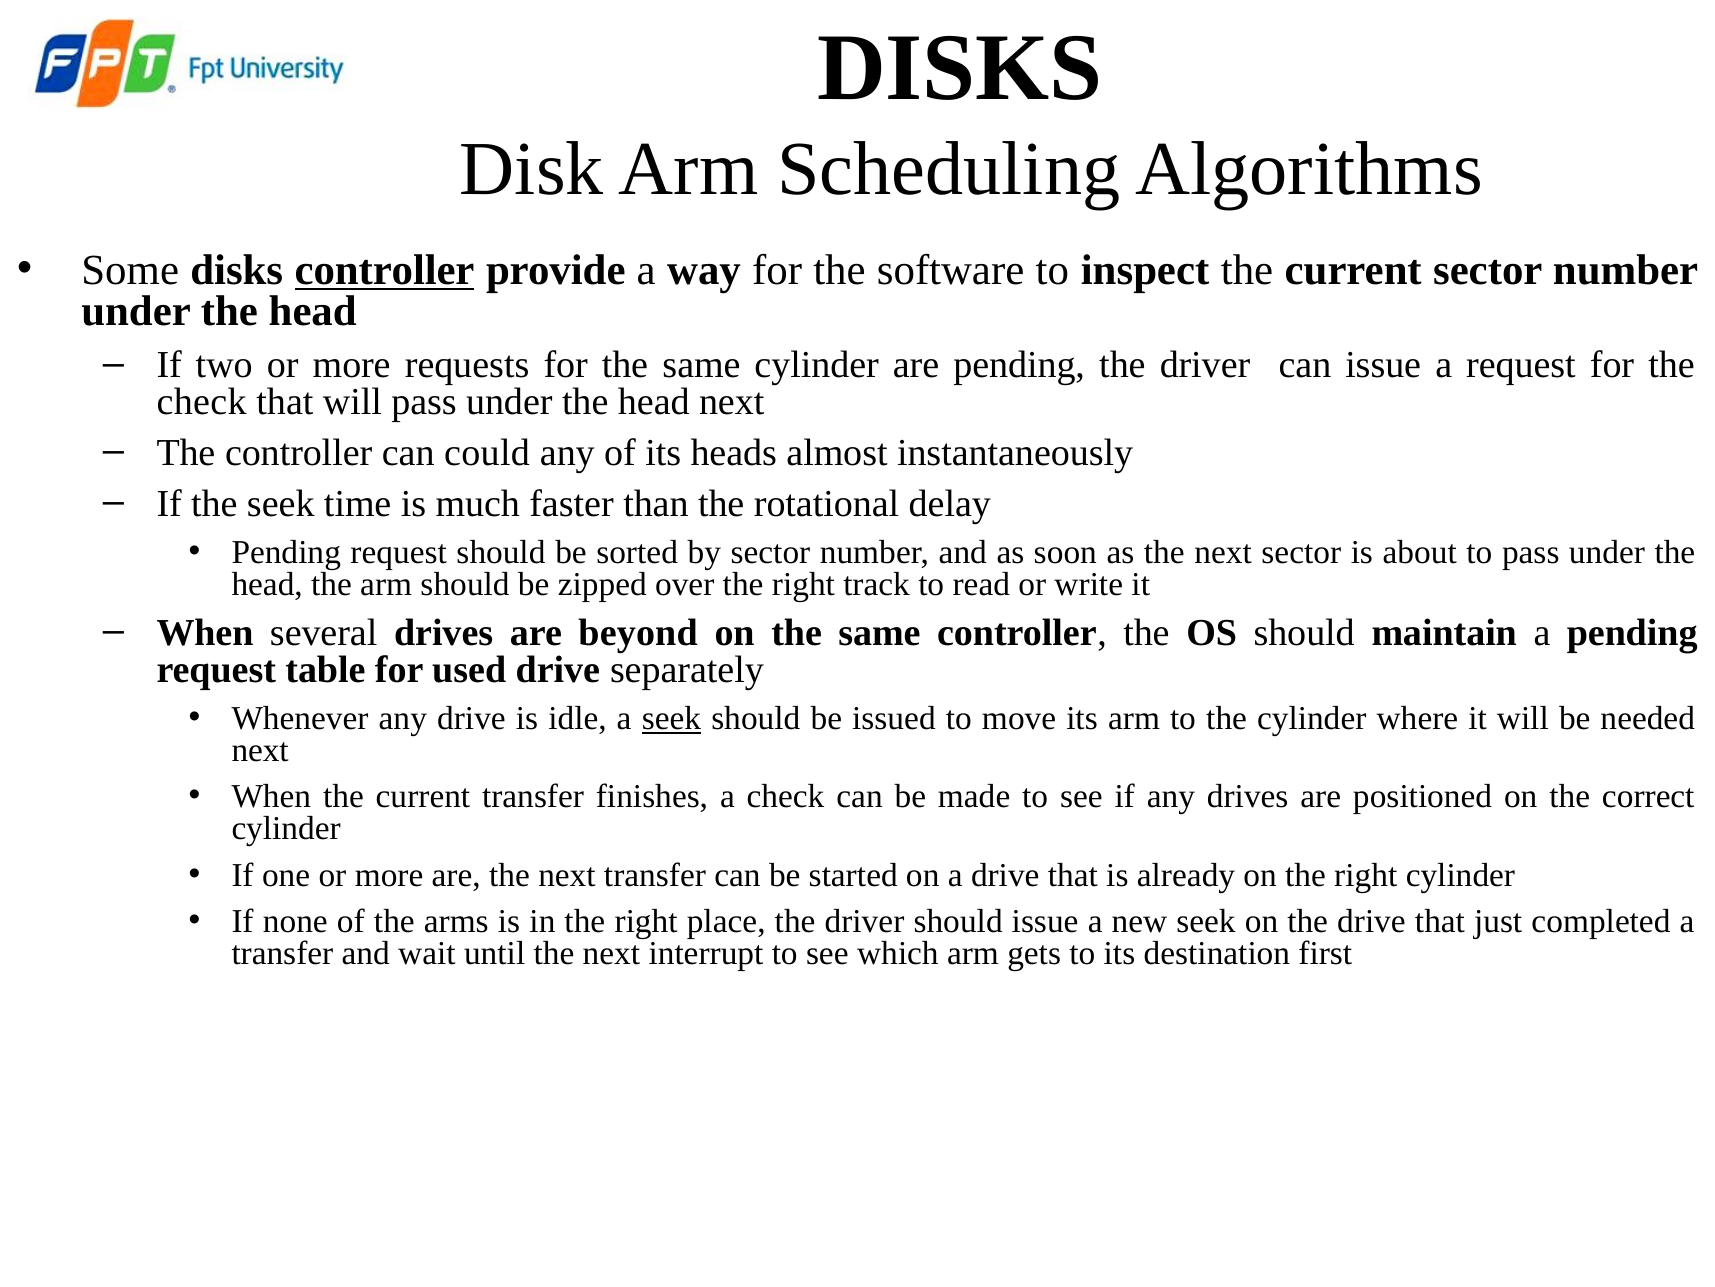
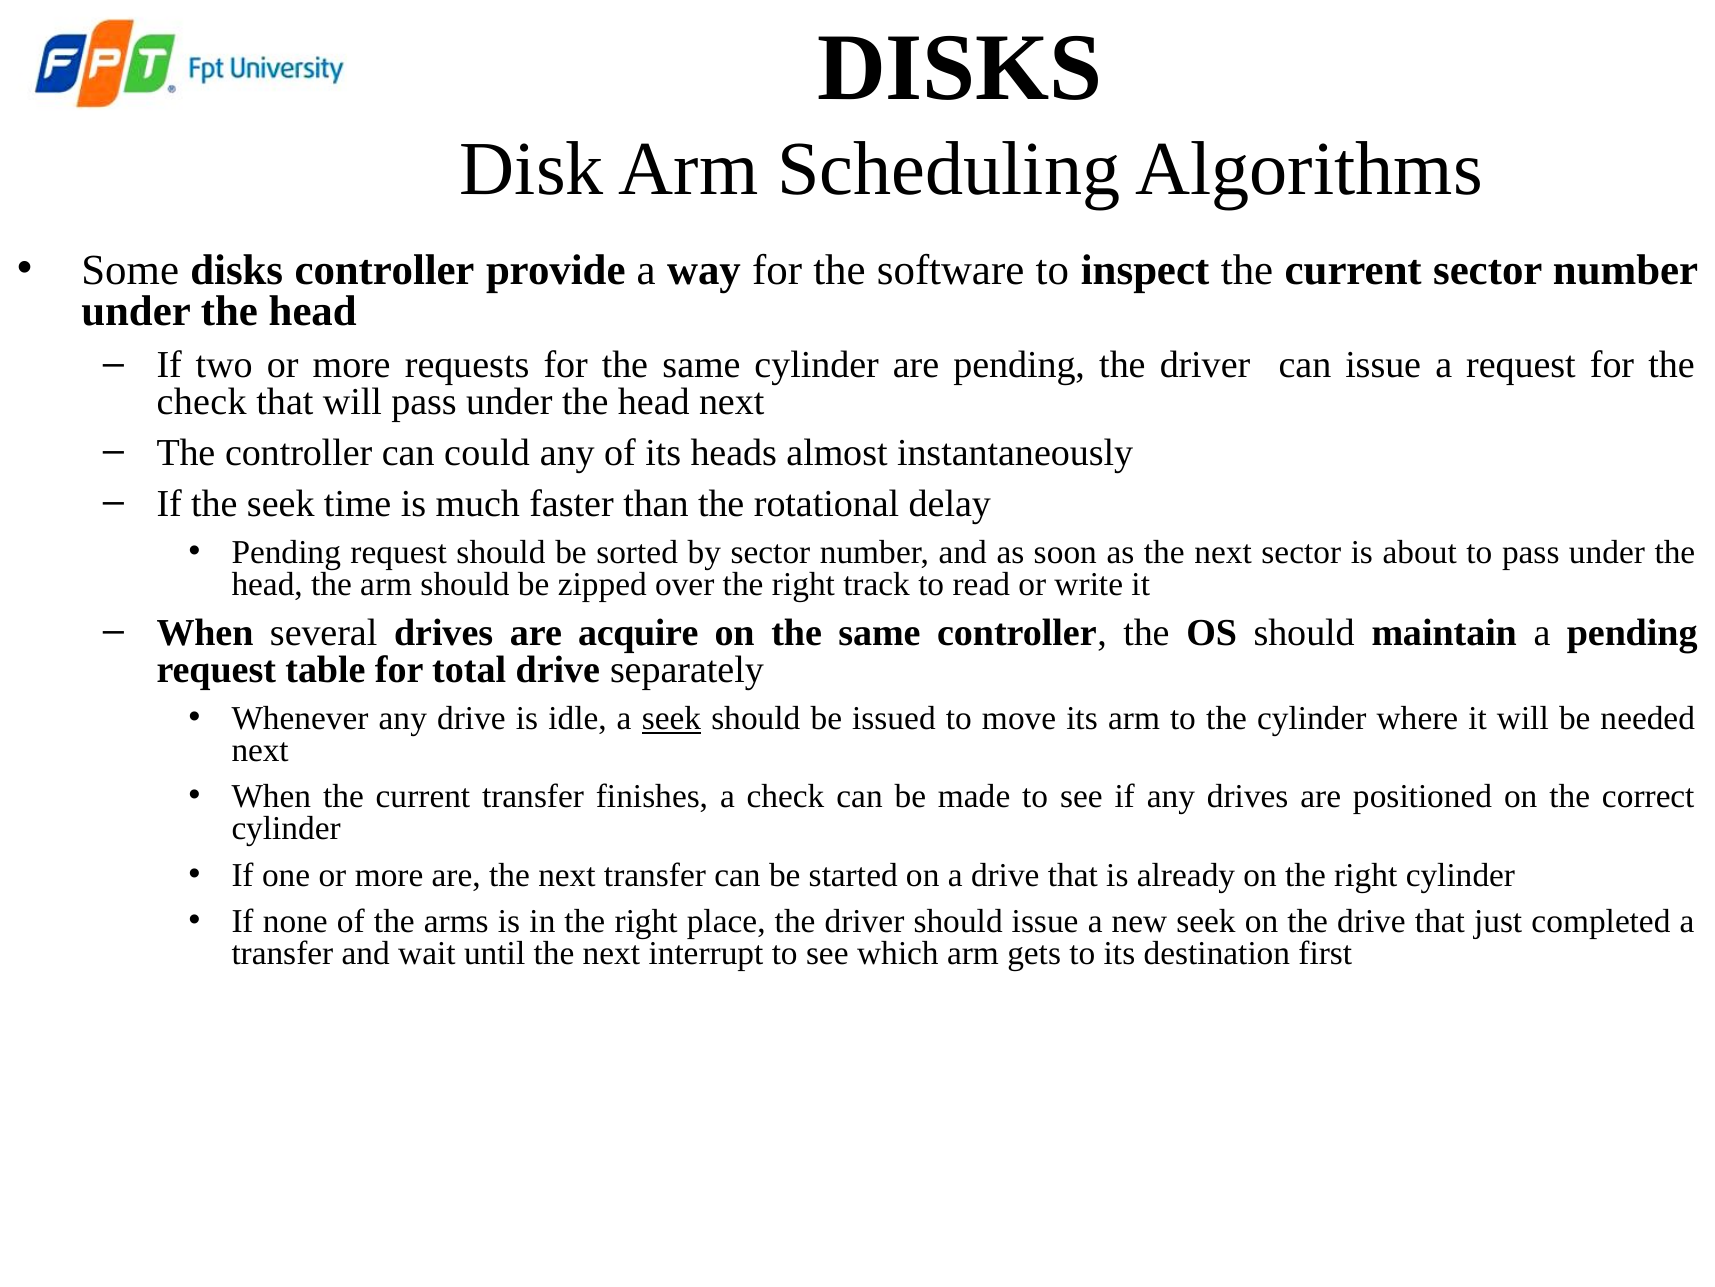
controller at (385, 270) underline: present -> none
beyond: beyond -> acquire
used: used -> total
